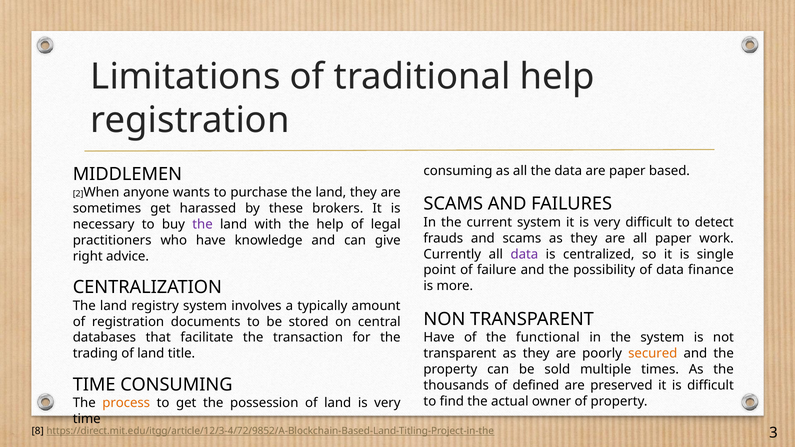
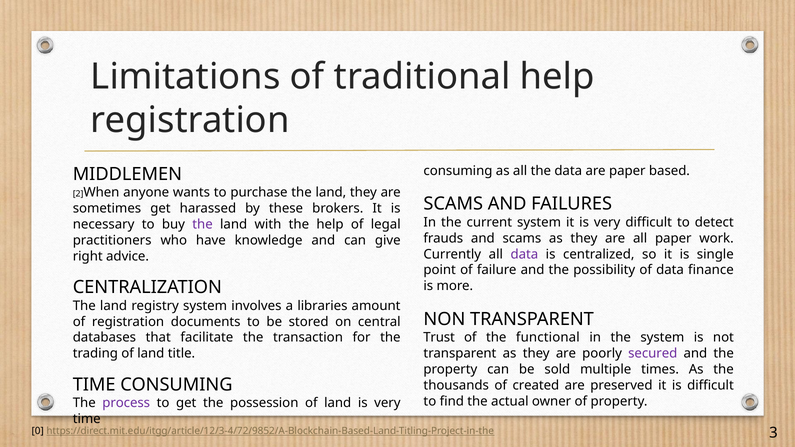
typically: typically -> libraries
Have at (439, 338): Have -> Trust
secured colour: orange -> purple
defined: defined -> created
process colour: orange -> purple
8: 8 -> 0
